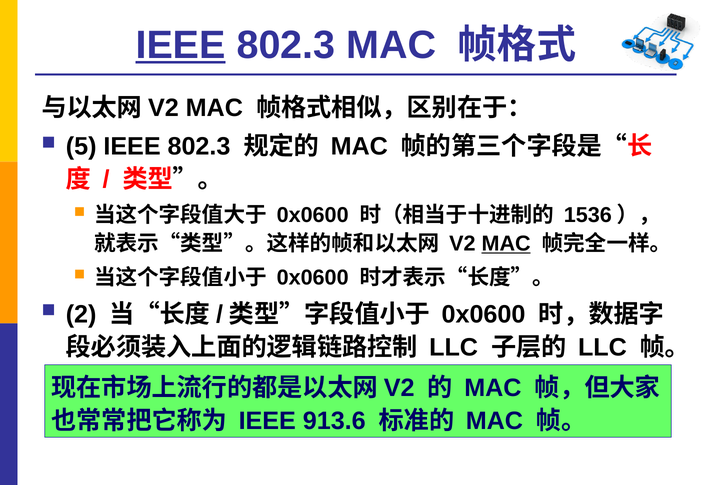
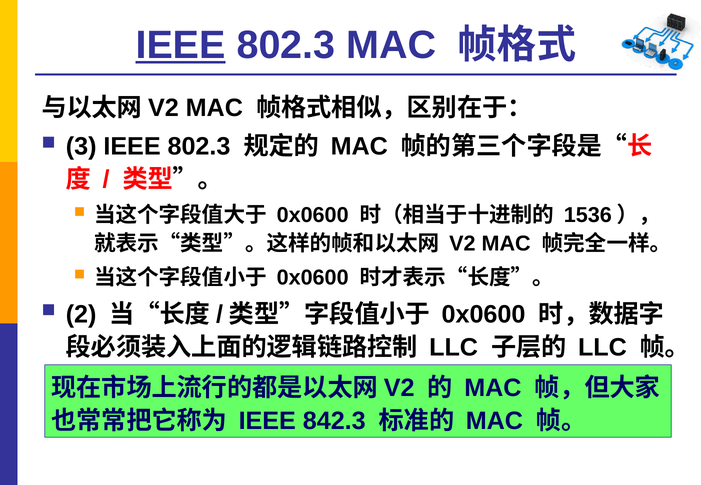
5: 5 -> 3
MAC at (506, 244) underline: present -> none
913.6: 913.6 -> 842.3
